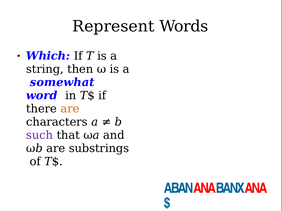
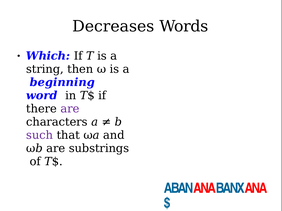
Represent: Represent -> Decreases
somewhat: somewhat -> beginning
are at (70, 109) colour: orange -> purple
